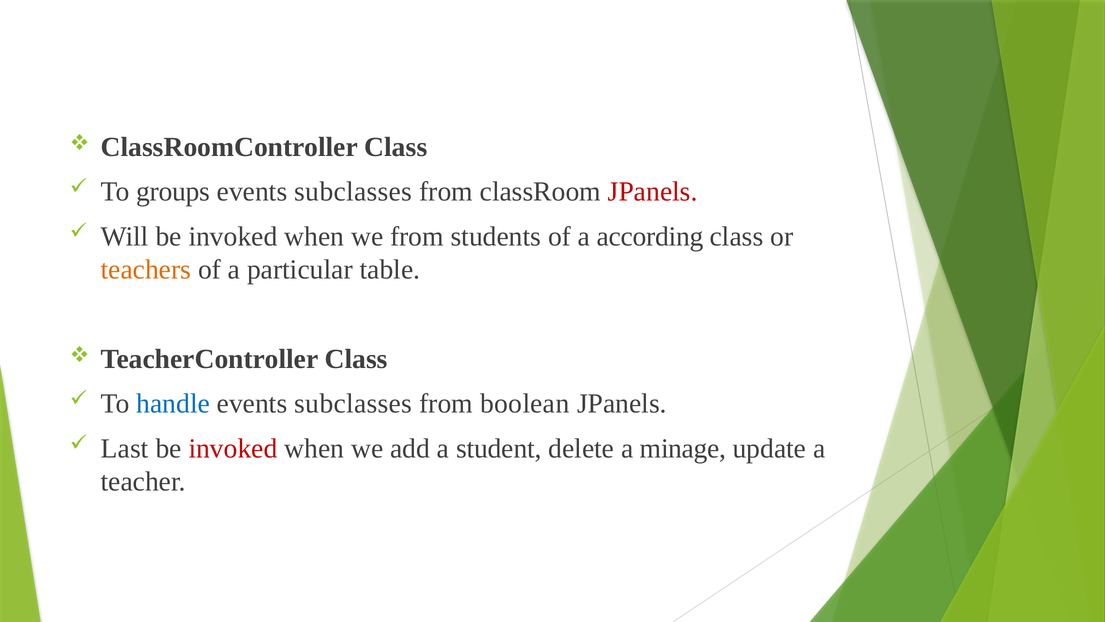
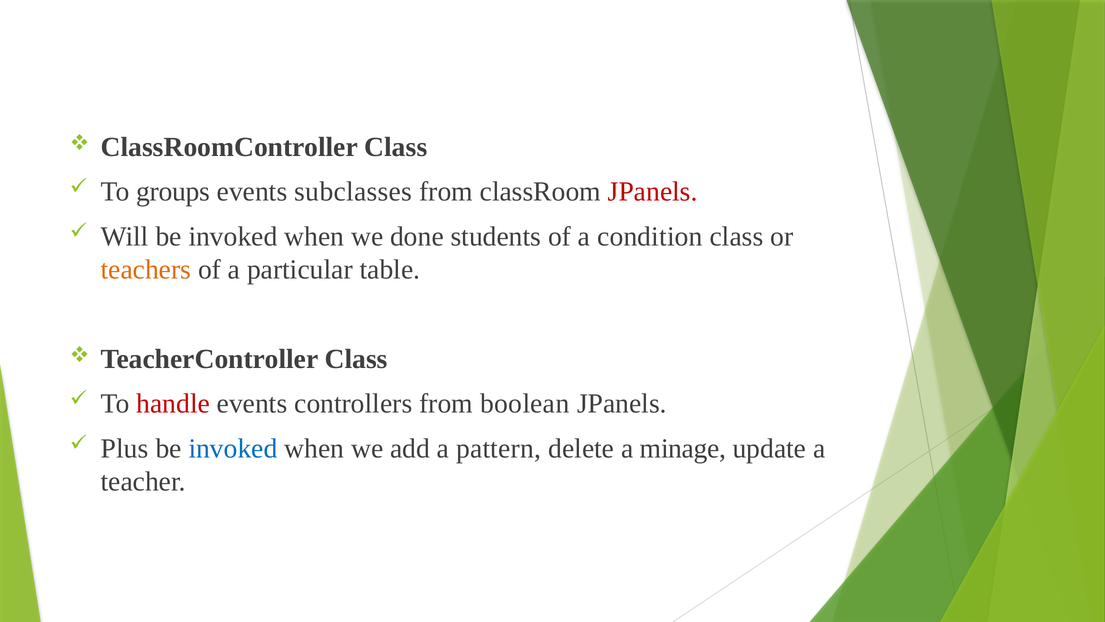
we from: from -> done
according: according -> condition
handle colour: blue -> red
subclasses at (353, 404): subclasses -> controllers
Last: Last -> Plus
invoked at (233, 448) colour: red -> blue
student: student -> pattern
